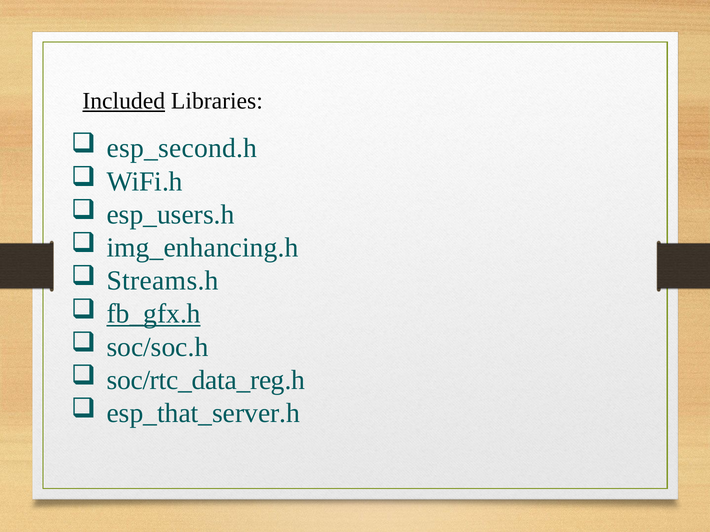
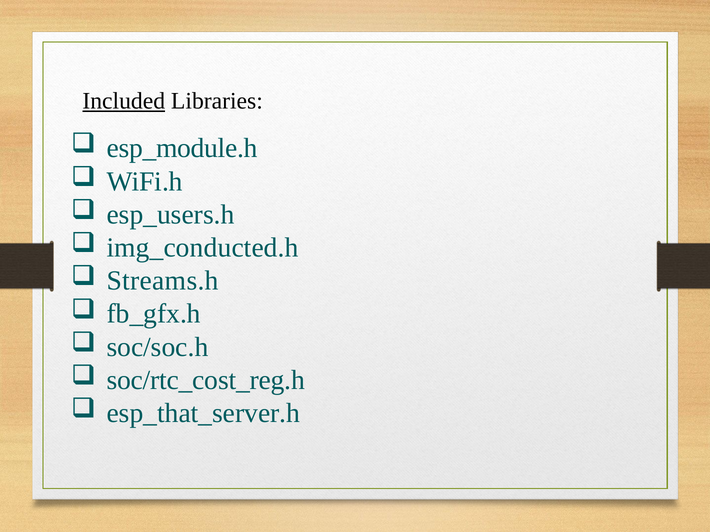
esp_second.h: esp_second.h -> esp_module.h
img_enhancing.h: img_enhancing.h -> img_conducted.h
fb_gfx.h underline: present -> none
soc/rtc_data_reg.h: soc/rtc_data_reg.h -> soc/rtc_cost_reg.h
